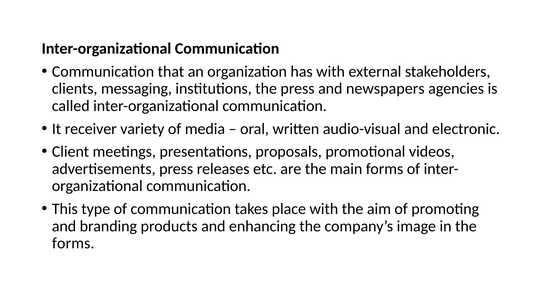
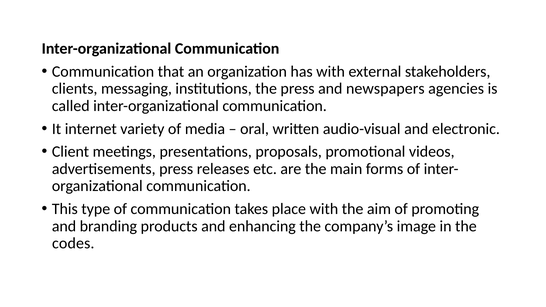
receiver: receiver -> internet
forms at (73, 243): forms -> codes
